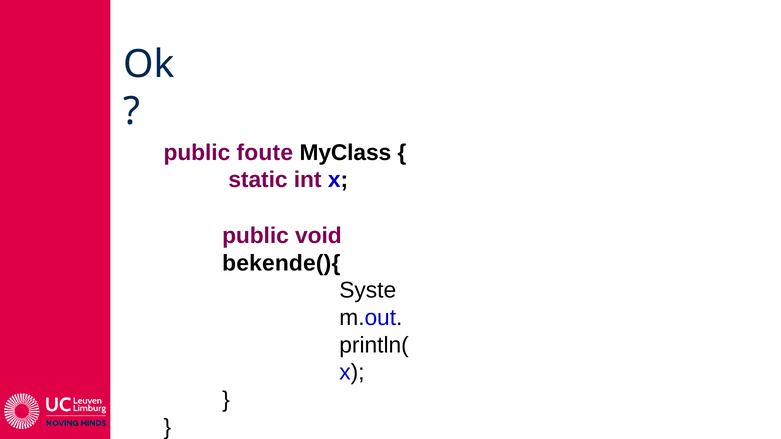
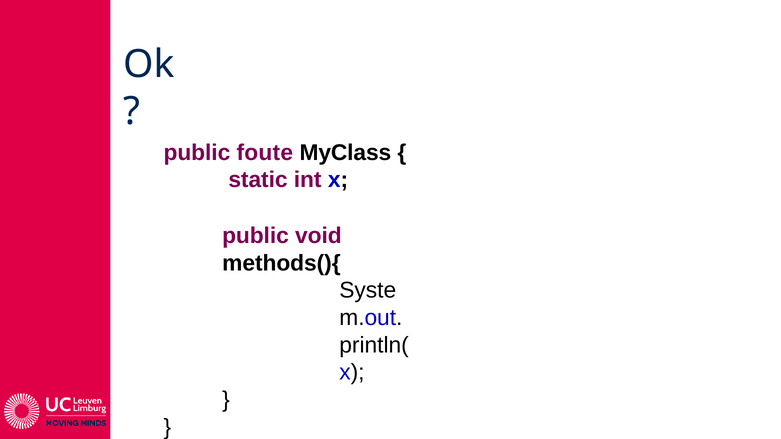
bekende(){: bekende(){ -> methods(){
